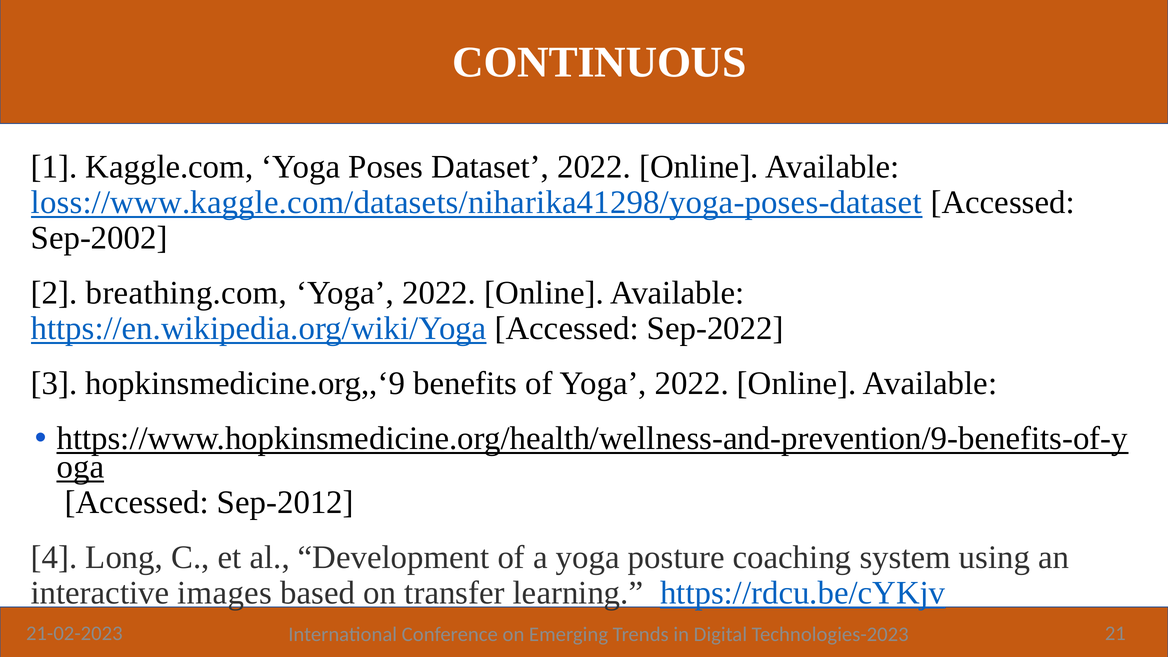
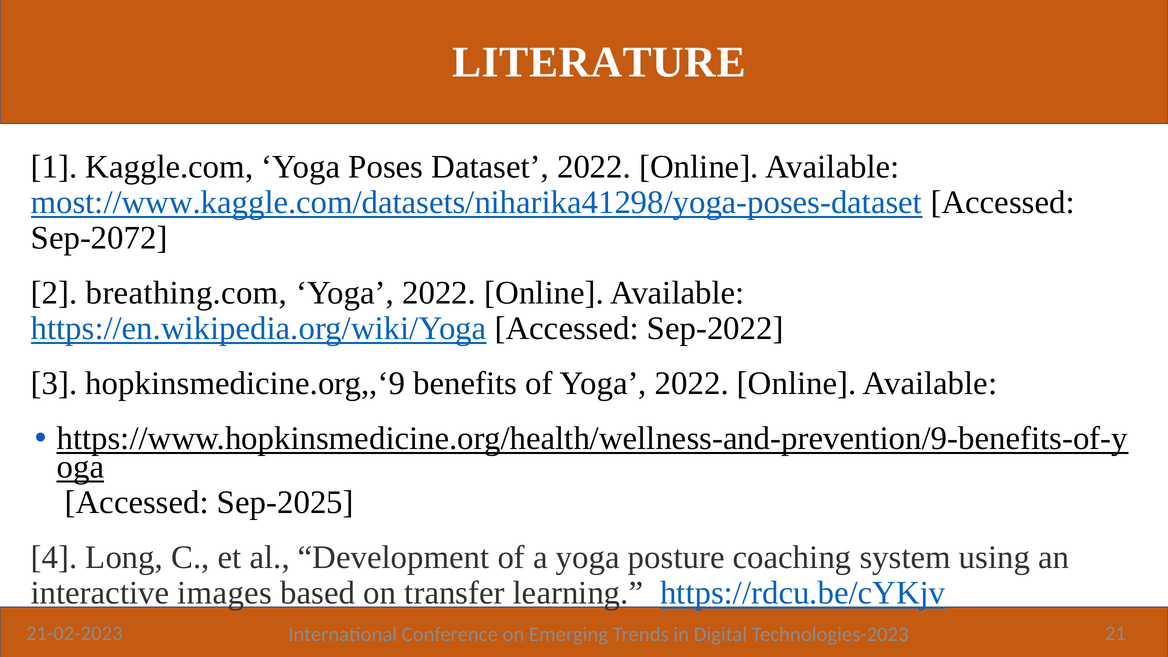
CONTINUOUS: CONTINUOUS -> LITERATURE
loss://www.kaggle.com/datasets/niharika41298/yoga-poses-dataset: loss://www.kaggle.com/datasets/niharika41298/yoga-poses-dataset -> most://www.kaggle.com/datasets/niharika41298/yoga-poses-dataset
Sep-2002: Sep-2002 -> Sep-2072
Sep-2012: Sep-2012 -> Sep-2025
